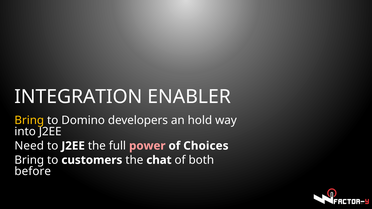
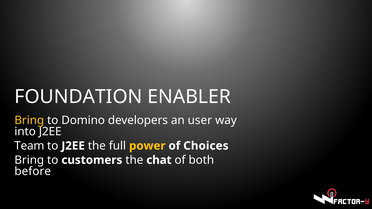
INTEGRATION: INTEGRATION -> FOUNDATION
hold: hold -> user
Need: Need -> Team
power colour: pink -> yellow
